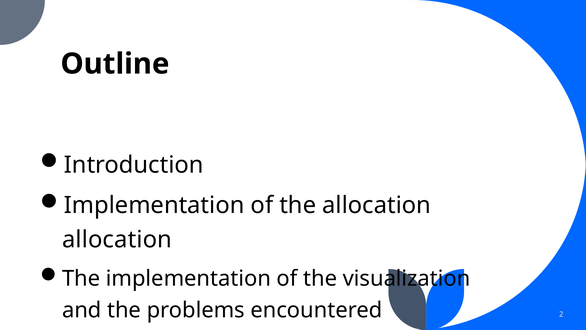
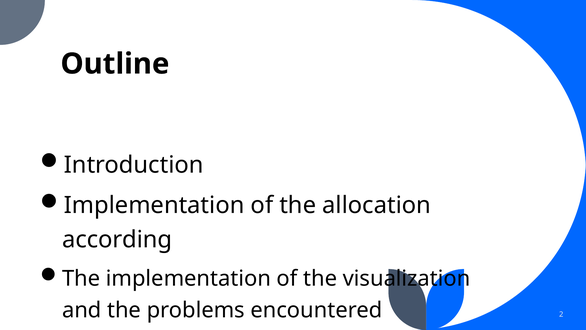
allocation at (117, 239): allocation -> according
